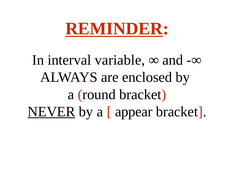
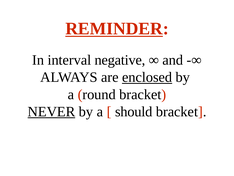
variable: variable -> negative
enclosed underline: none -> present
appear: appear -> should
